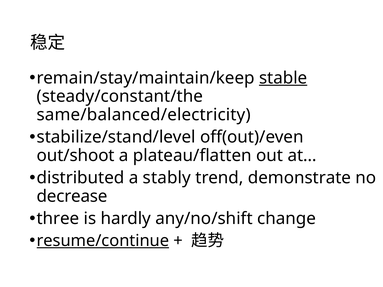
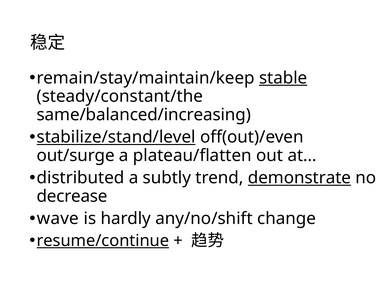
same/balanced/electricity: same/balanced/electricity -> same/balanced/increasing
stabilize/stand/level underline: none -> present
out/shoot: out/shoot -> out/surge
stably: stably -> subtly
demonstrate underline: none -> present
three: three -> wave
